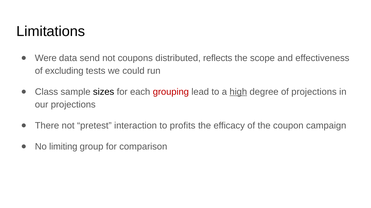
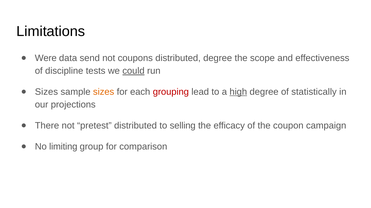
distributed reflects: reflects -> degree
excluding: excluding -> discipline
could underline: none -> present
Class at (46, 92): Class -> Sizes
sizes at (104, 92) colour: black -> orange
of projections: projections -> statistically
pretest interaction: interaction -> distributed
profits: profits -> selling
